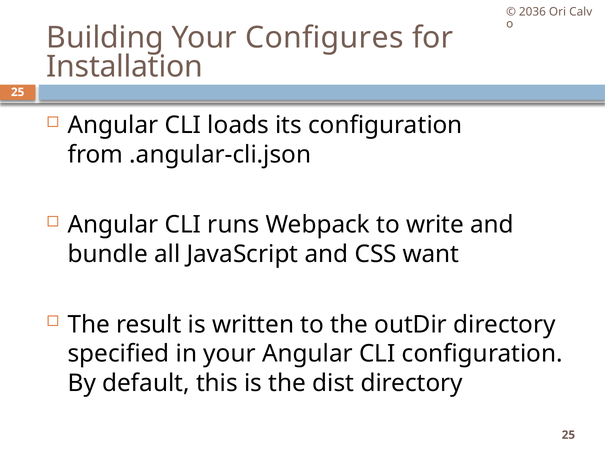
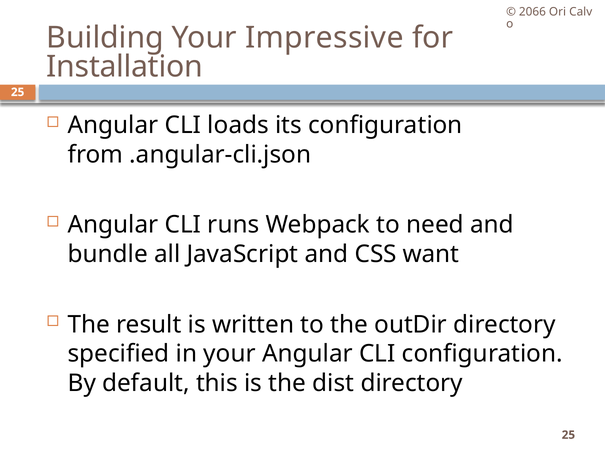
2036: 2036 -> 2066
Configures: Configures -> Impressive
write: write -> need
